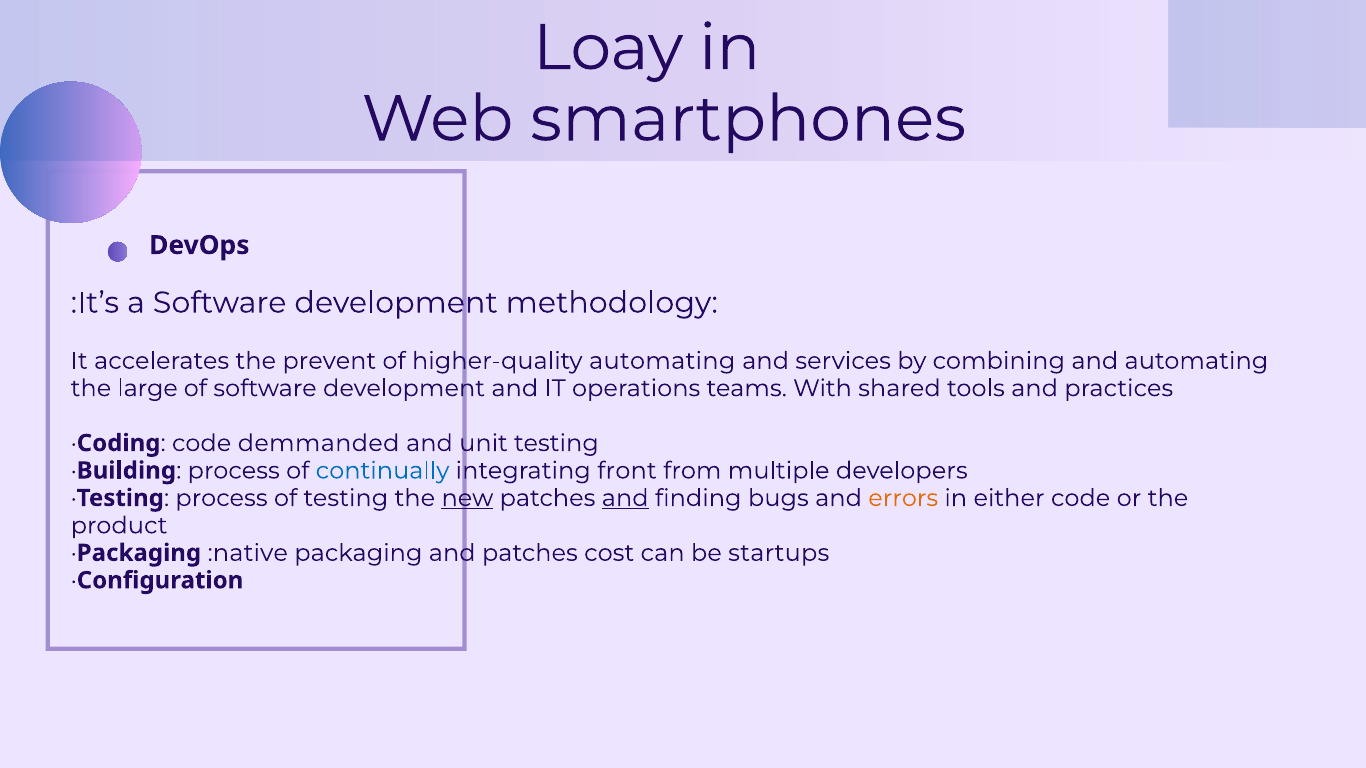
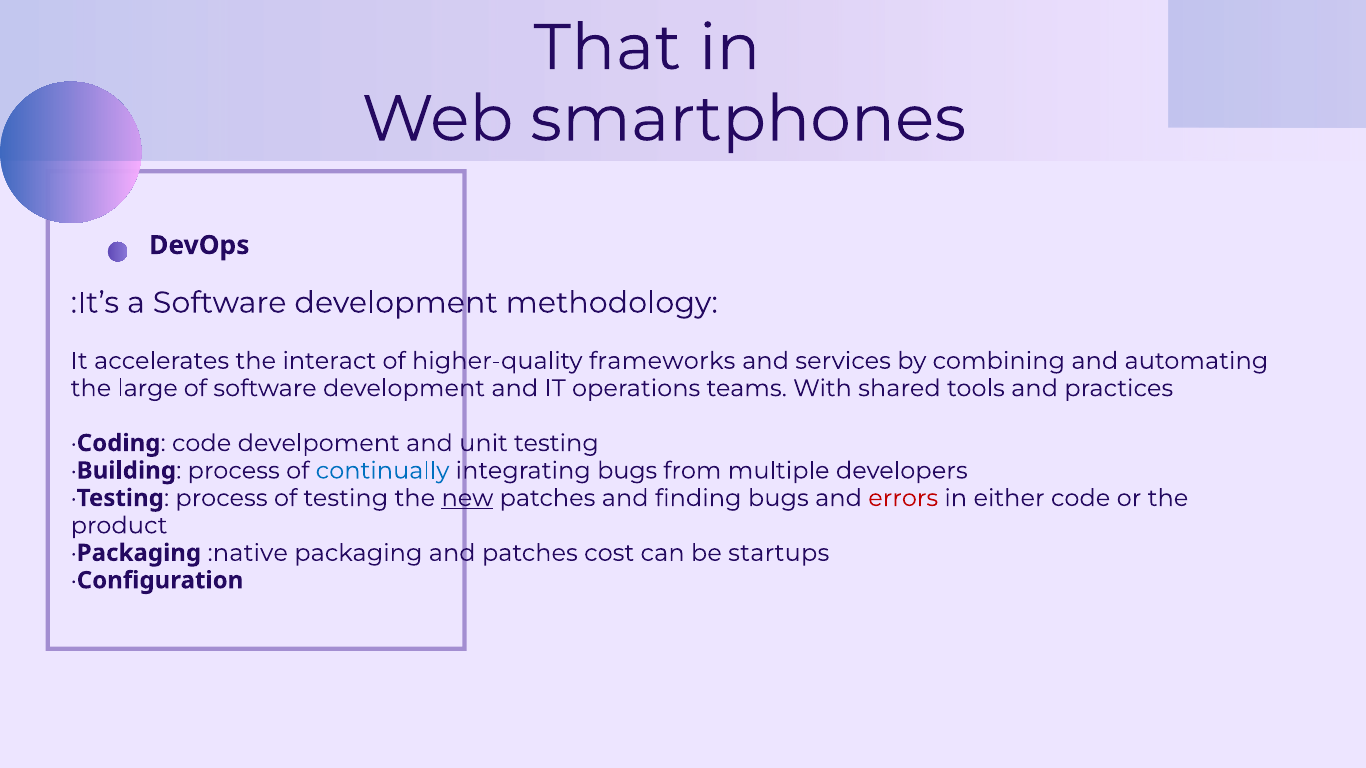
Loay: Loay -> That
prevent: prevent -> interact
higher-quality automating: automating -> frameworks
demmanded: demmanded -> develpoment
integrating front: front -> bugs
and at (625, 498) underline: present -> none
errors colour: orange -> red
